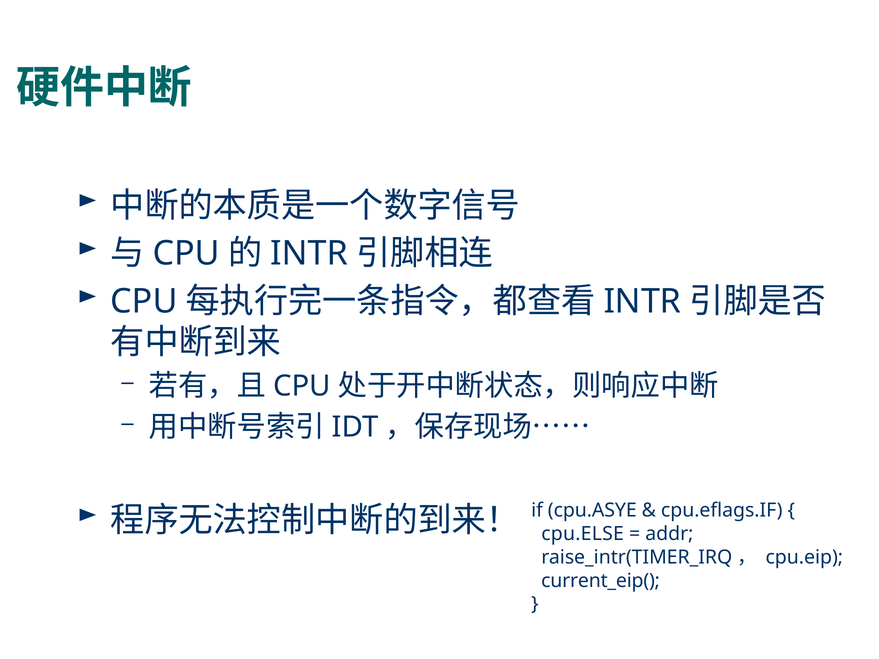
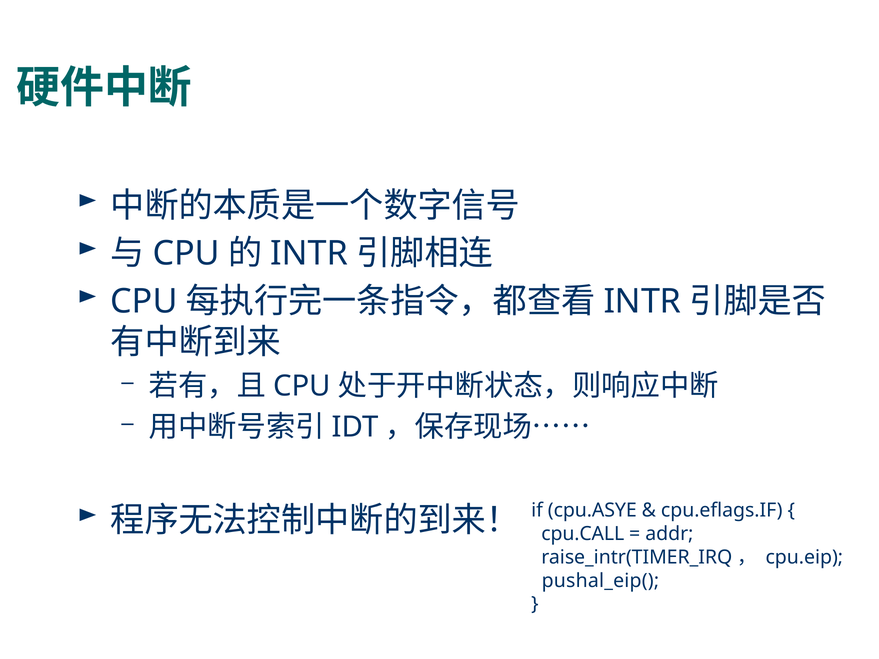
cpu.ELSE: cpu.ELSE -> cpu.CALL
current_eip(: current_eip( -> pushal_eip(
